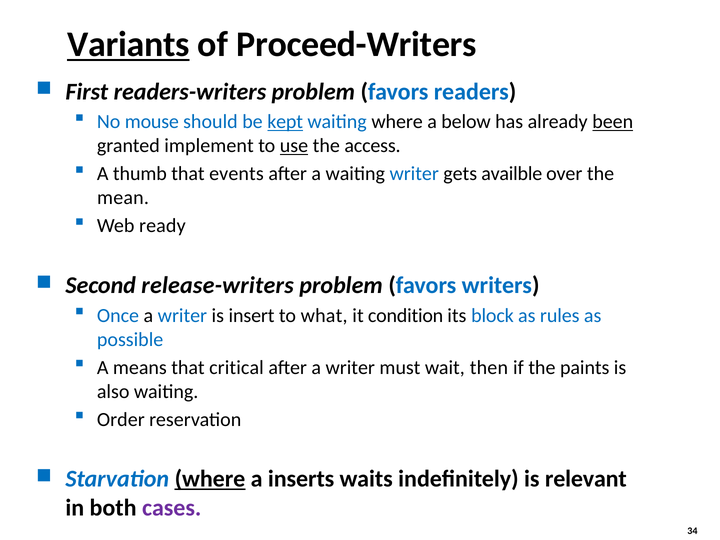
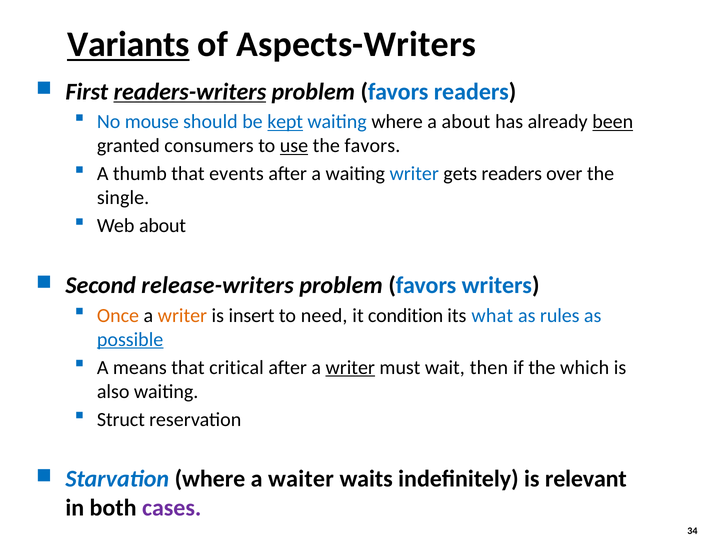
Proceed-Writers: Proceed-Writers -> Aspects-Writers
readers-writers underline: none -> present
a below: below -> about
implement: implement -> consumers
the access: access -> favors
gets availble: availble -> readers
mean: mean -> single
Web ready: ready -> about
Once colour: blue -> orange
writer at (182, 315) colour: blue -> orange
what: what -> need
block: block -> what
possible underline: none -> present
writer at (350, 367) underline: none -> present
paints: paints -> which
Order: Order -> Struct
where at (210, 479) underline: present -> none
inserts: inserts -> waiter
